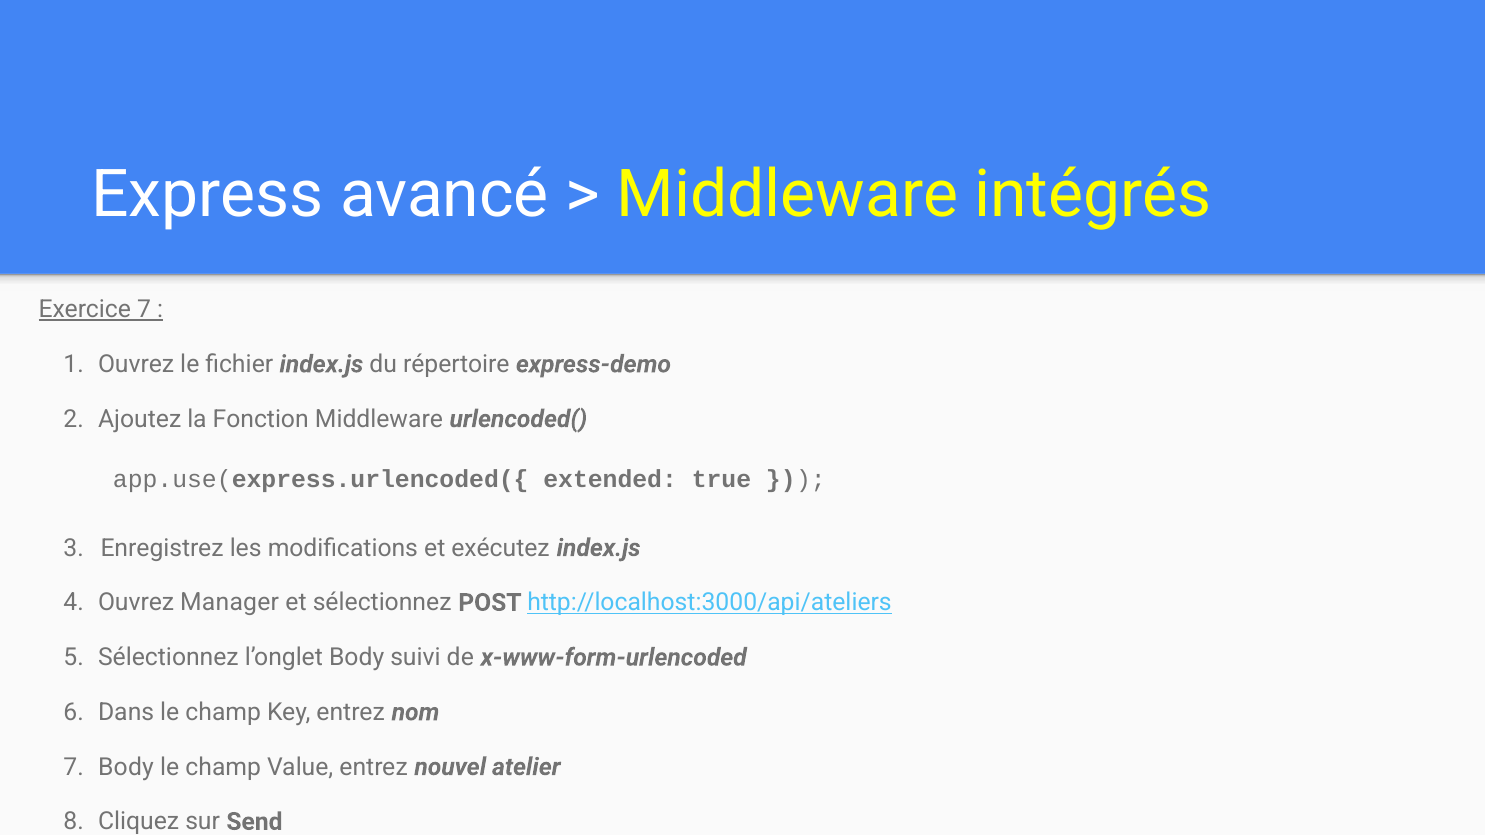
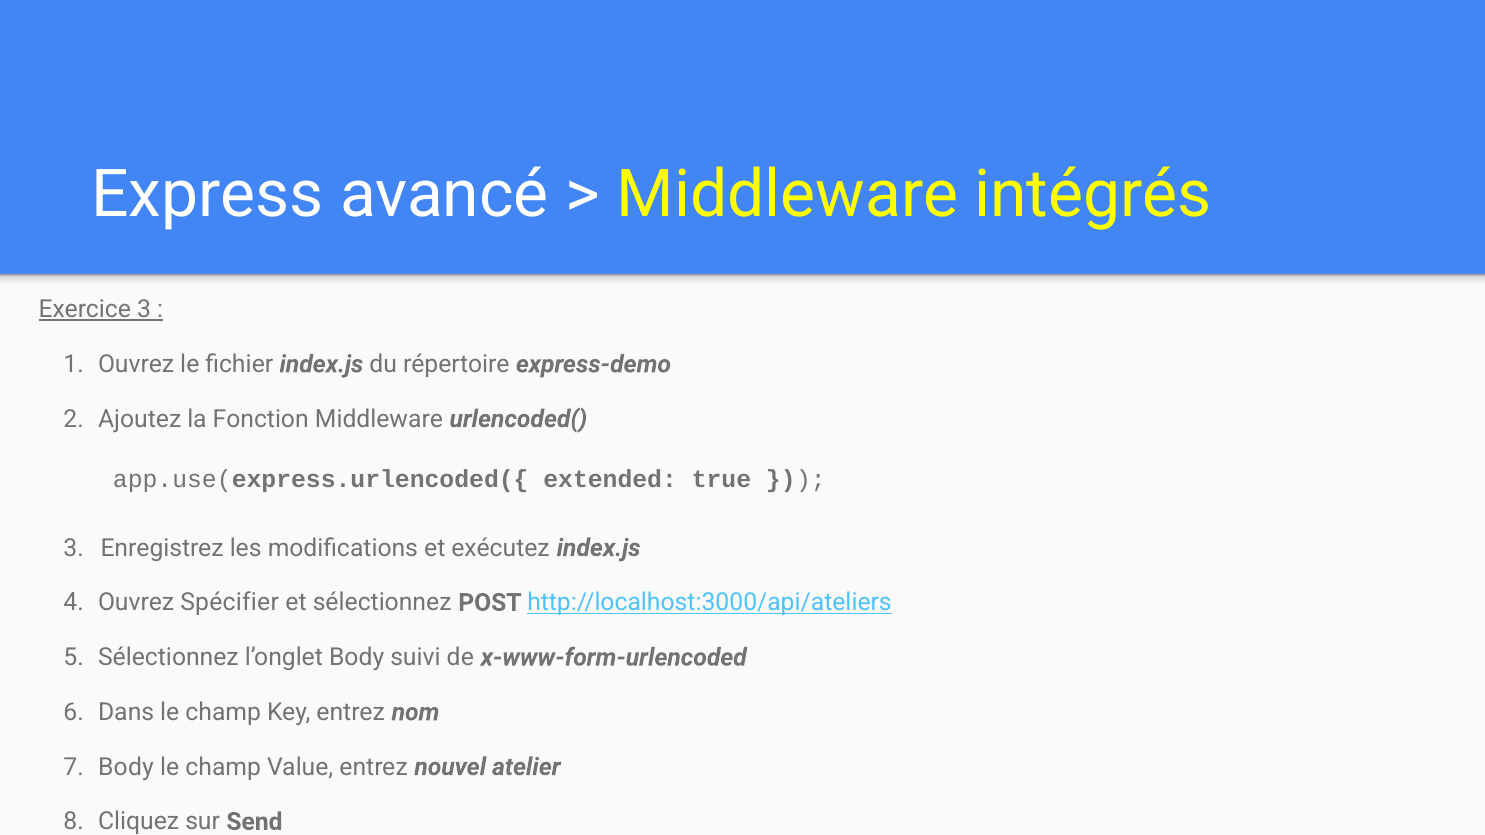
Exercice 7: 7 -> 3
Manager: Manager -> Spécifier
